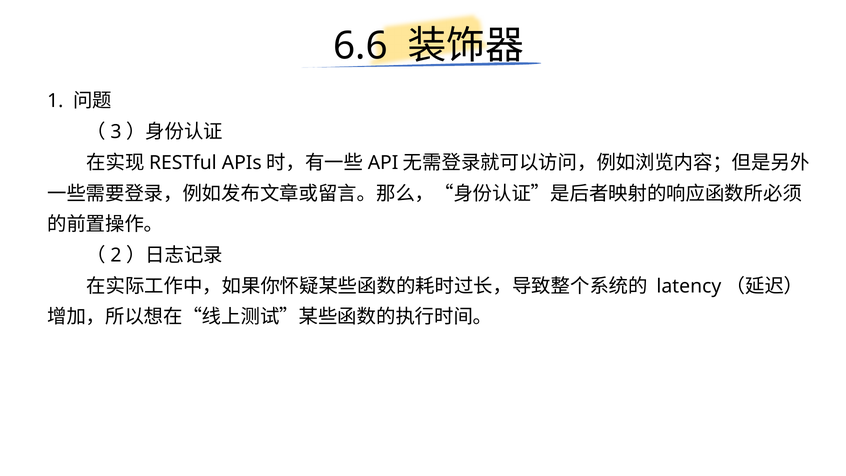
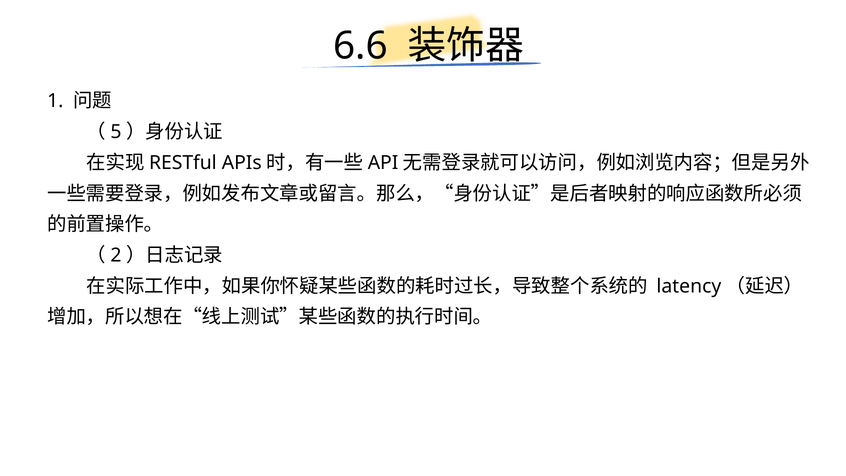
3: 3 -> 5
